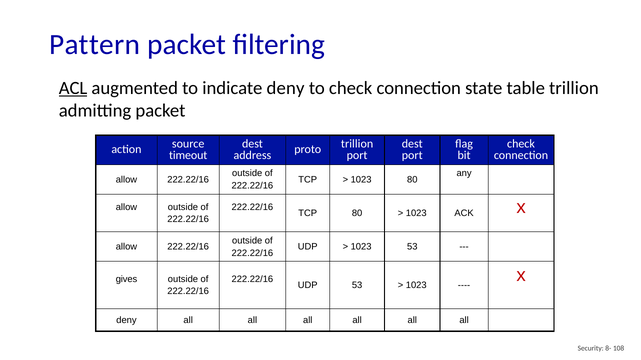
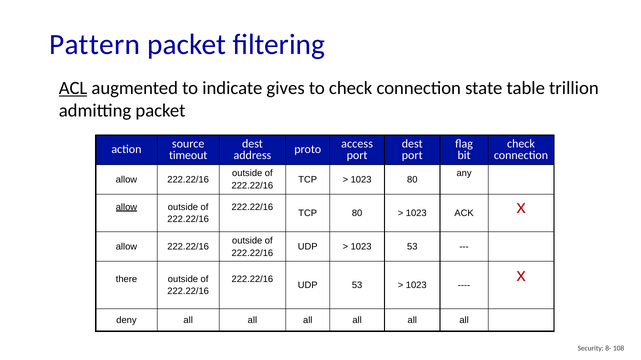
indicate deny: deny -> gives
proto trillion: trillion -> access
allow at (126, 207) underline: none -> present
gives: gives -> there
